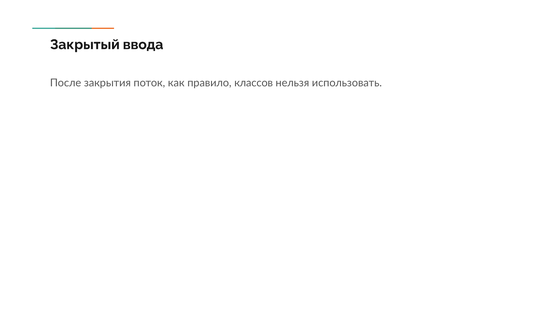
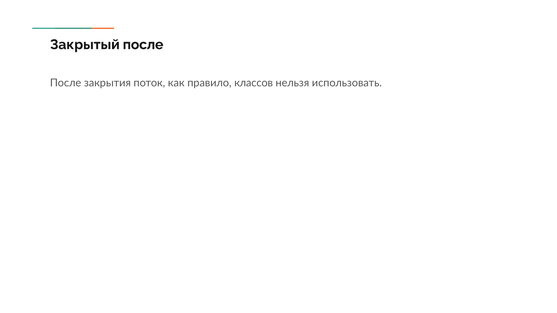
Закрытый ввода: ввода -> после
